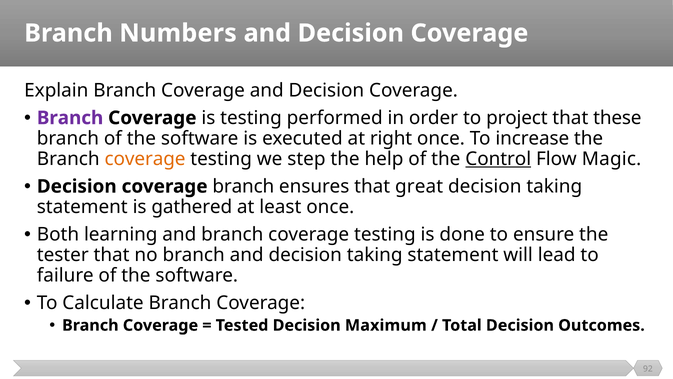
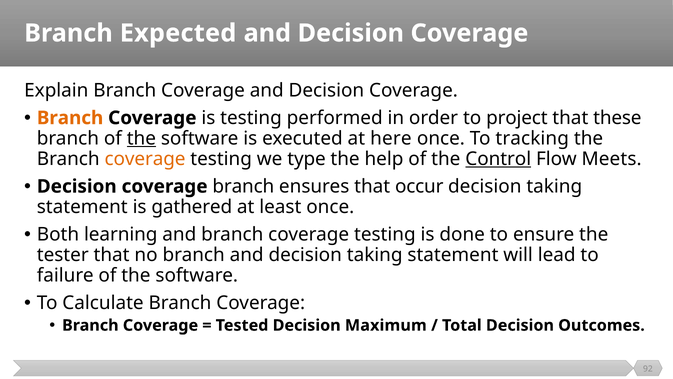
Numbers: Numbers -> Expected
Branch at (70, 118) colour: purple -> orange
the at (141, 138) underline: none -> present
right: right -> here
increase: increase -> tracking
step: step -> type
Magic: Magic -> Meets
great: great -> occur
